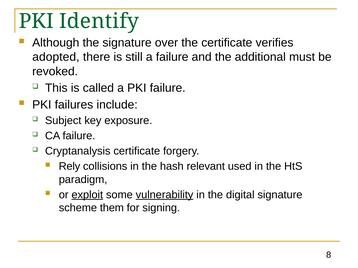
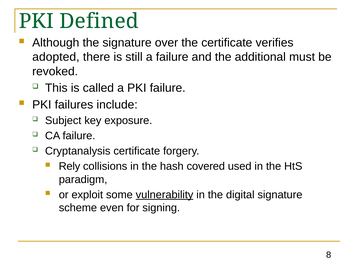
Identify: Identify -> Defined
relevant: relevant -> covered
exploit underline: present -> none
them: them -> even
